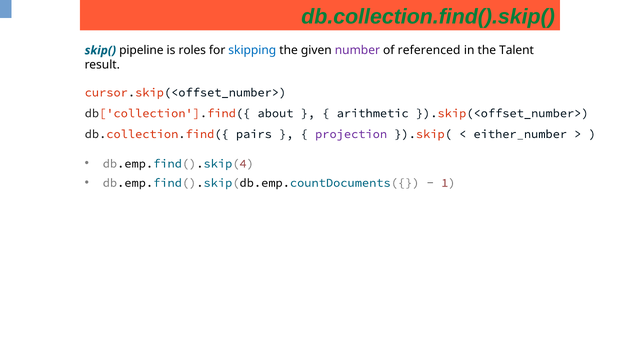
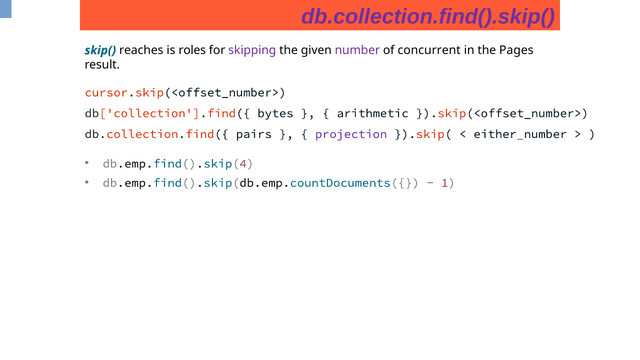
db.collection.find().skip( colour: green -> purple
pipeline: pipeline -> reaches
skipping colour: blue -> purple
referenced: referenced -> concurrent
Talent: Talent -> Pages
about: about -> bytes
